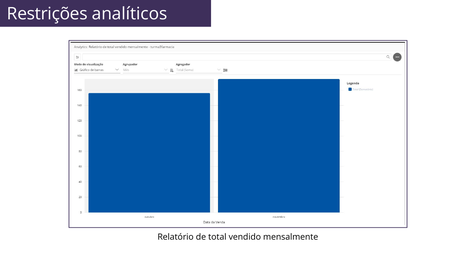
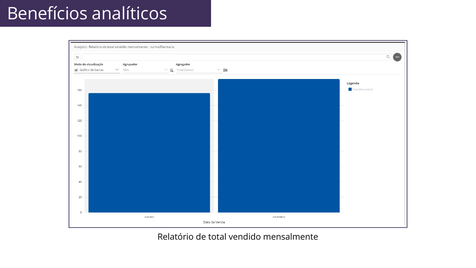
Restrições: Restrições -> Benefícios
